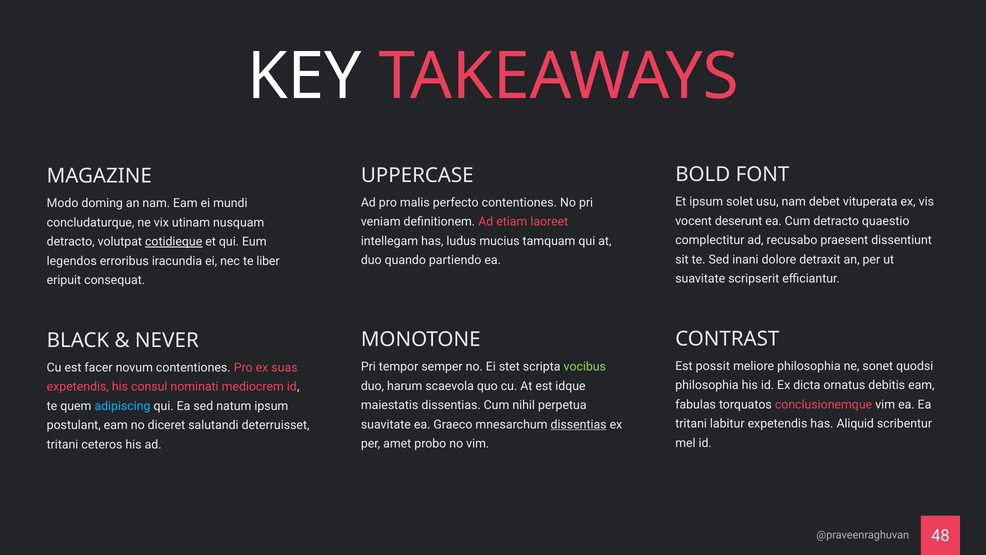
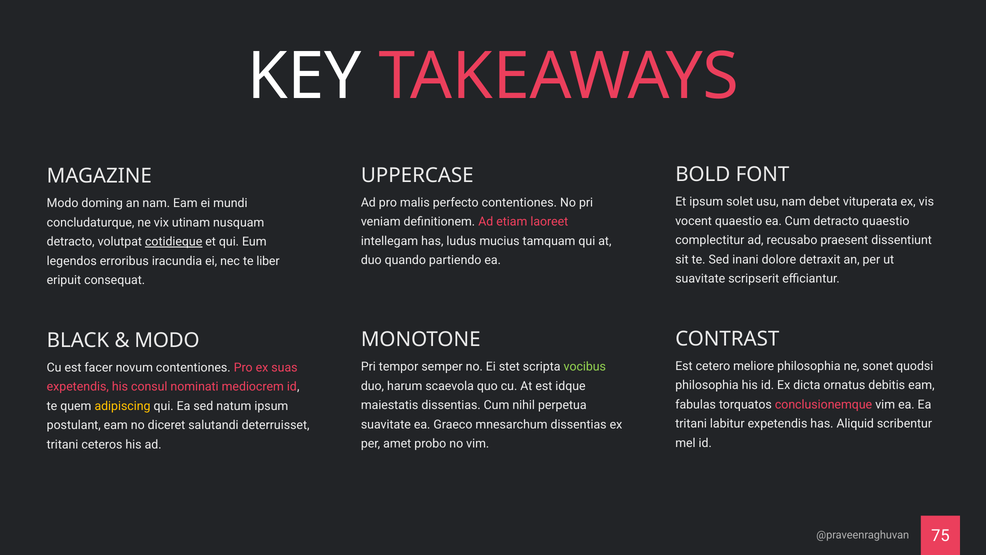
vocent deserunt: deserunt -> quaestio
NEVER at (167, 340): NEVER -> MODO
possit: possit -> cetero
adipiscing colour: light blue -> yellow
dissentias at (579, 424) underline: present -> none
48: 48 -> 75
